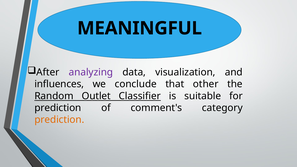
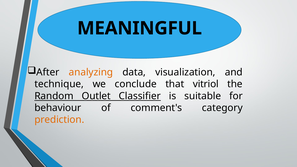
analyzing colour: purple -> orange
influences: influences -> technique
other: other -> vitriol
prediction at (58, 108): prediction -> behaviour
